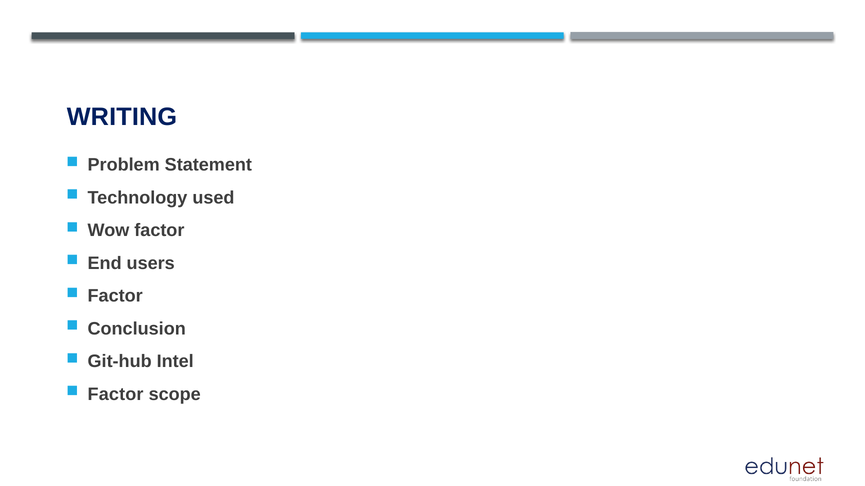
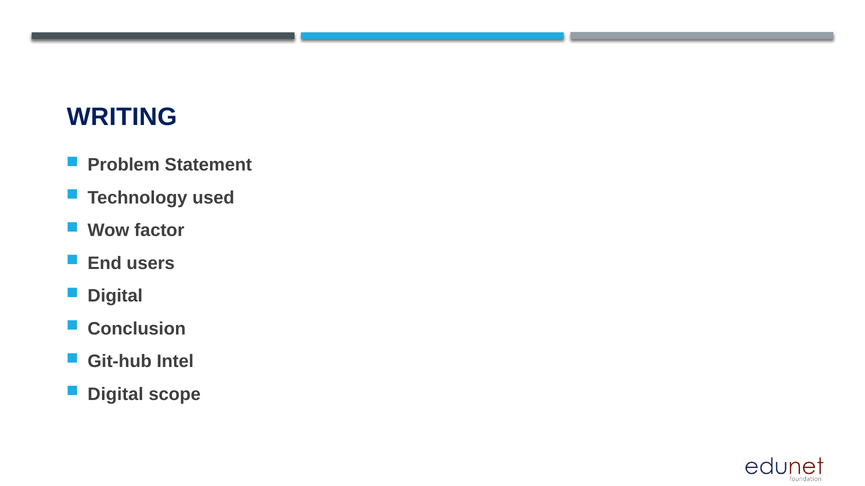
Factor at (115, 296): Factor -> Digital
Factor at (116, 395): Factor -> Digital
